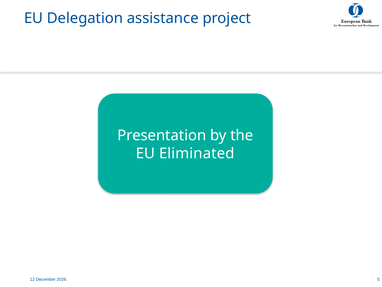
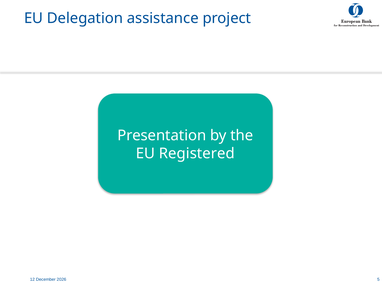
Eliminated: Eliminated -> Registered
